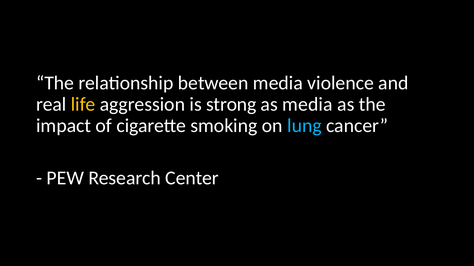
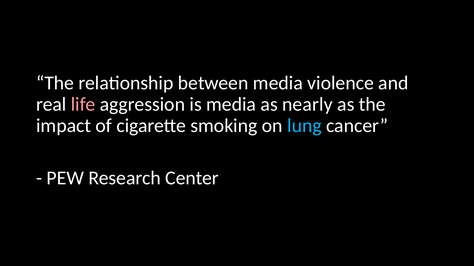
life colour: yellow -> pink
is strong: strong -> media
as media: media -> nearly
